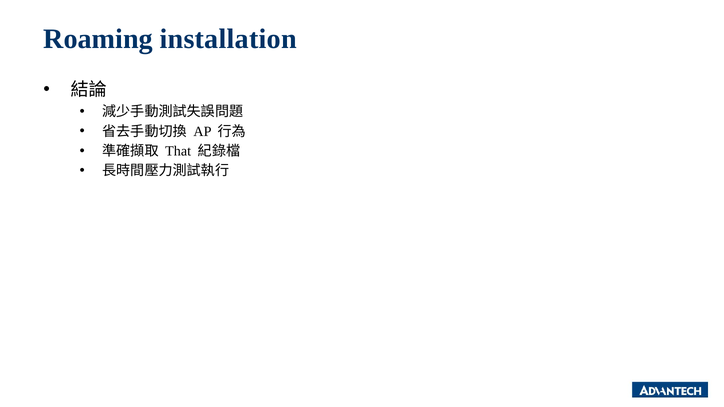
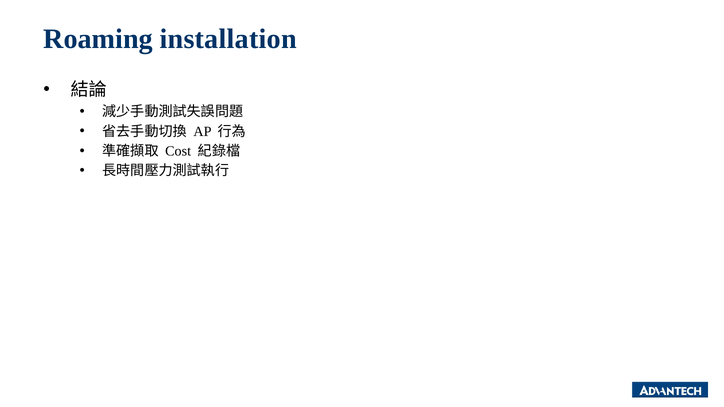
That: That -> Cost
